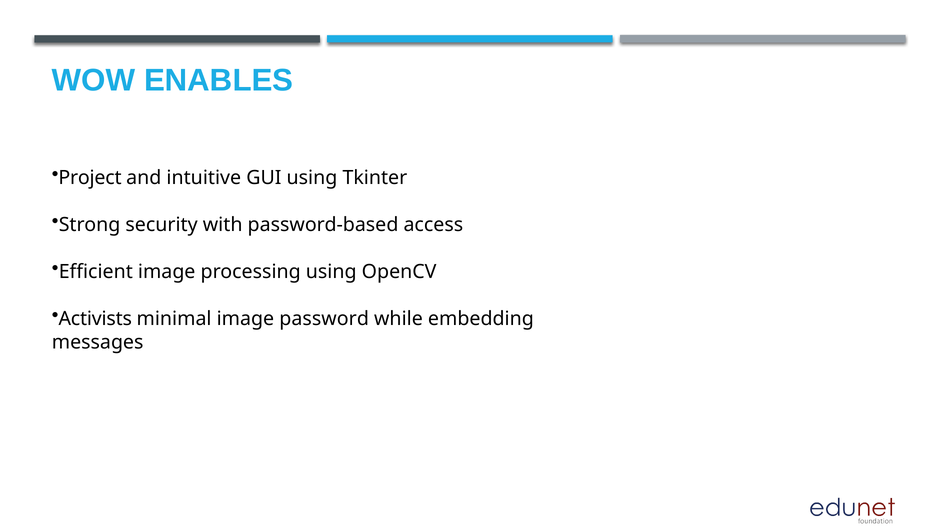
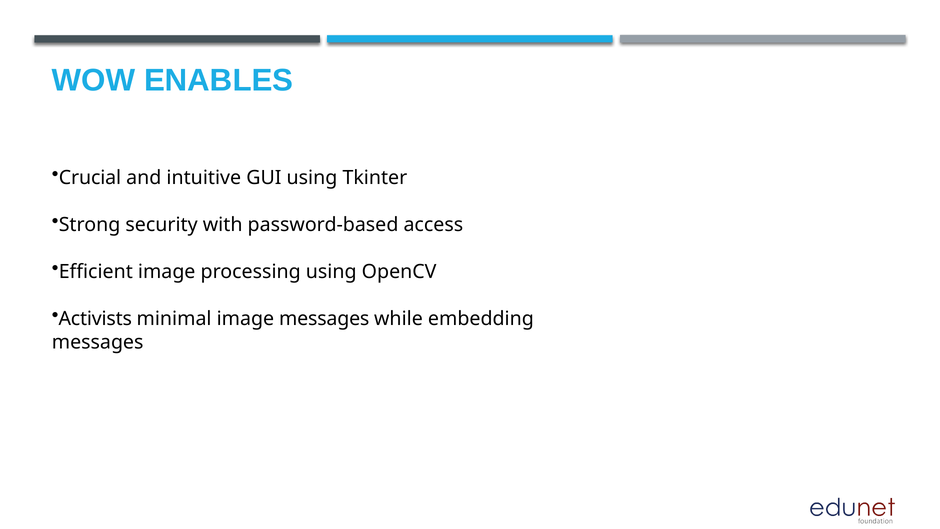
Project: Project -> Crucial
image password: password -> messages
